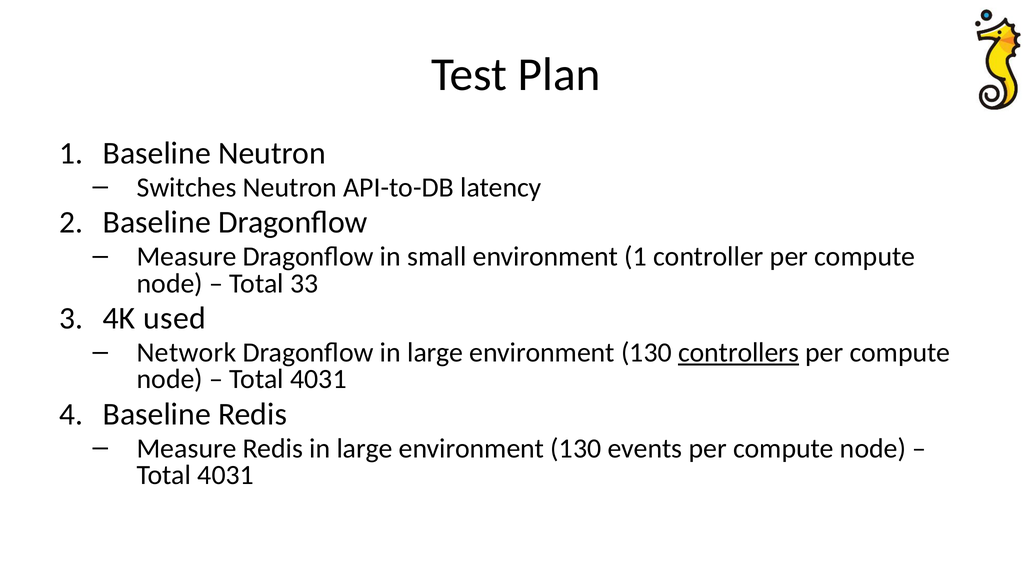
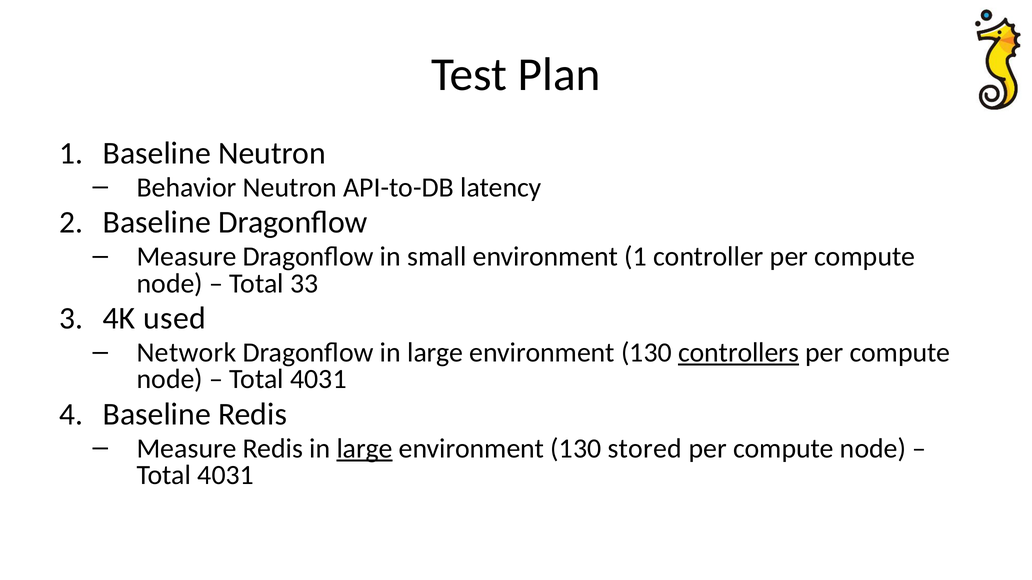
Switches: Switches -> Behavior
large at (365, 449) underline: none -> present
events: events -> stored
